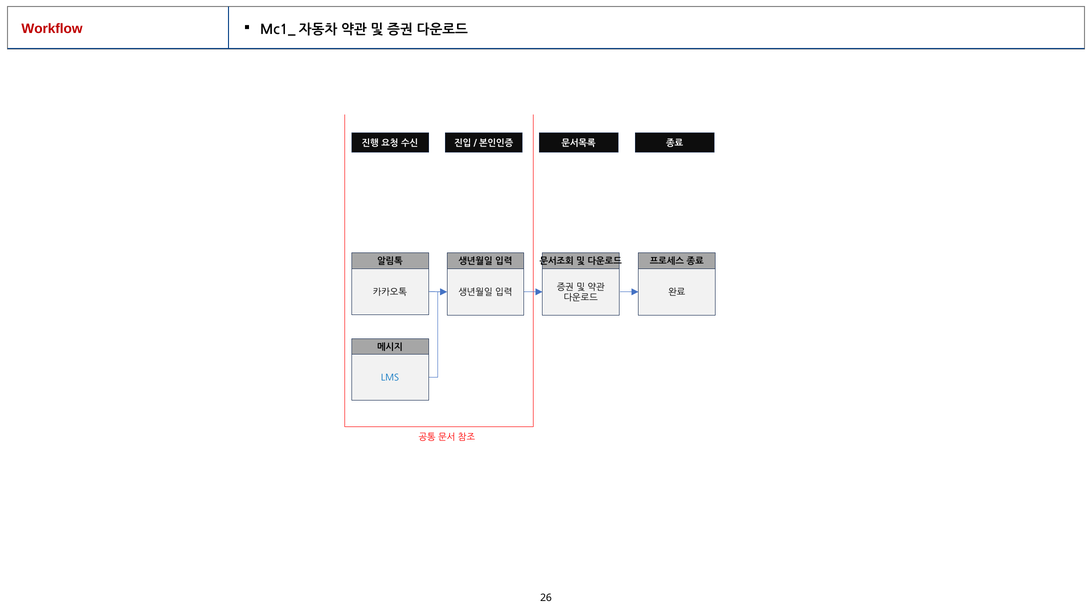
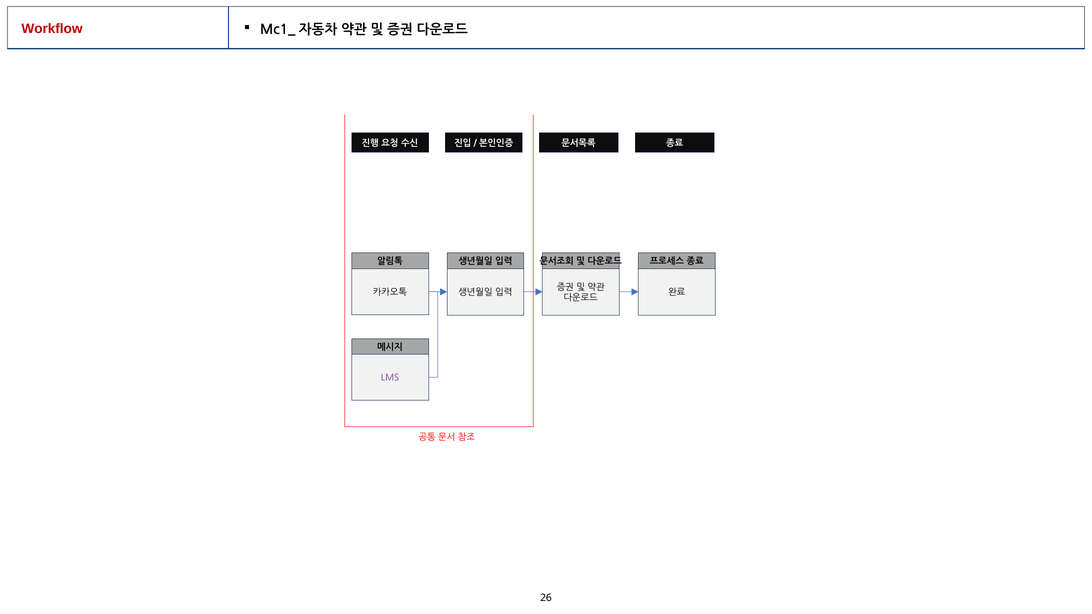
LMS colour: blue -> purple
